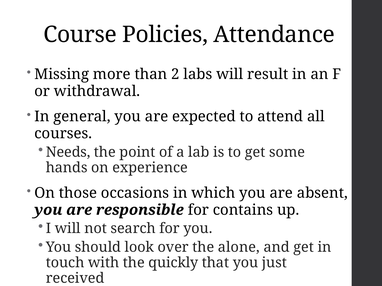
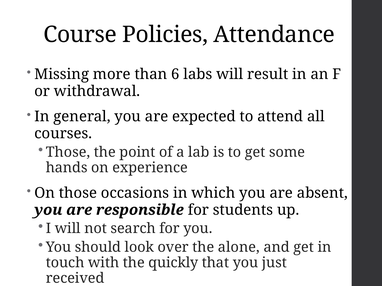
2: 2 -> 6
Needs at (68, 152): Needs -> Those
contains: contains -> students
